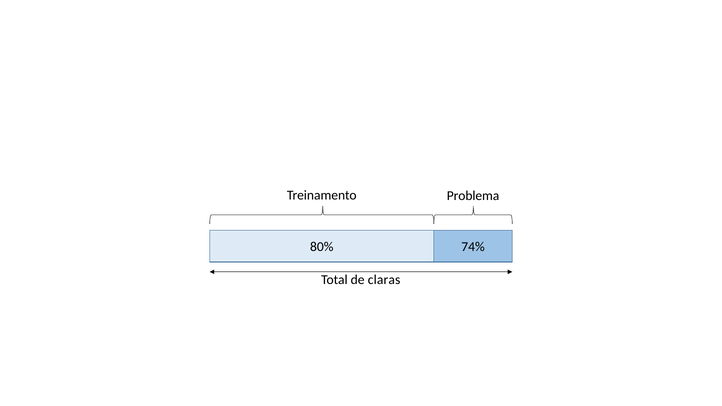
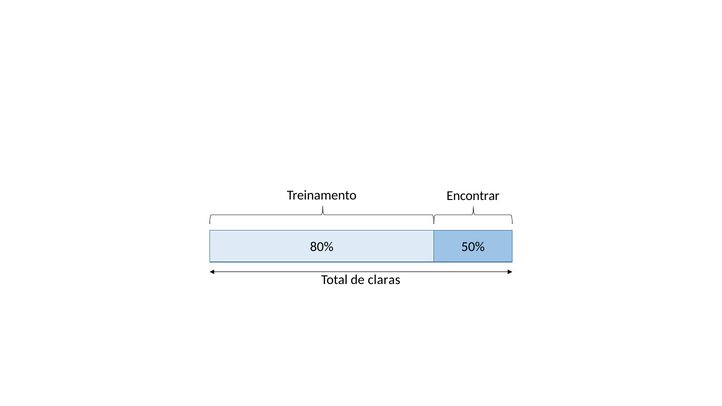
Problema: Problema -> Encontrar
74%: 74% -> 50%
